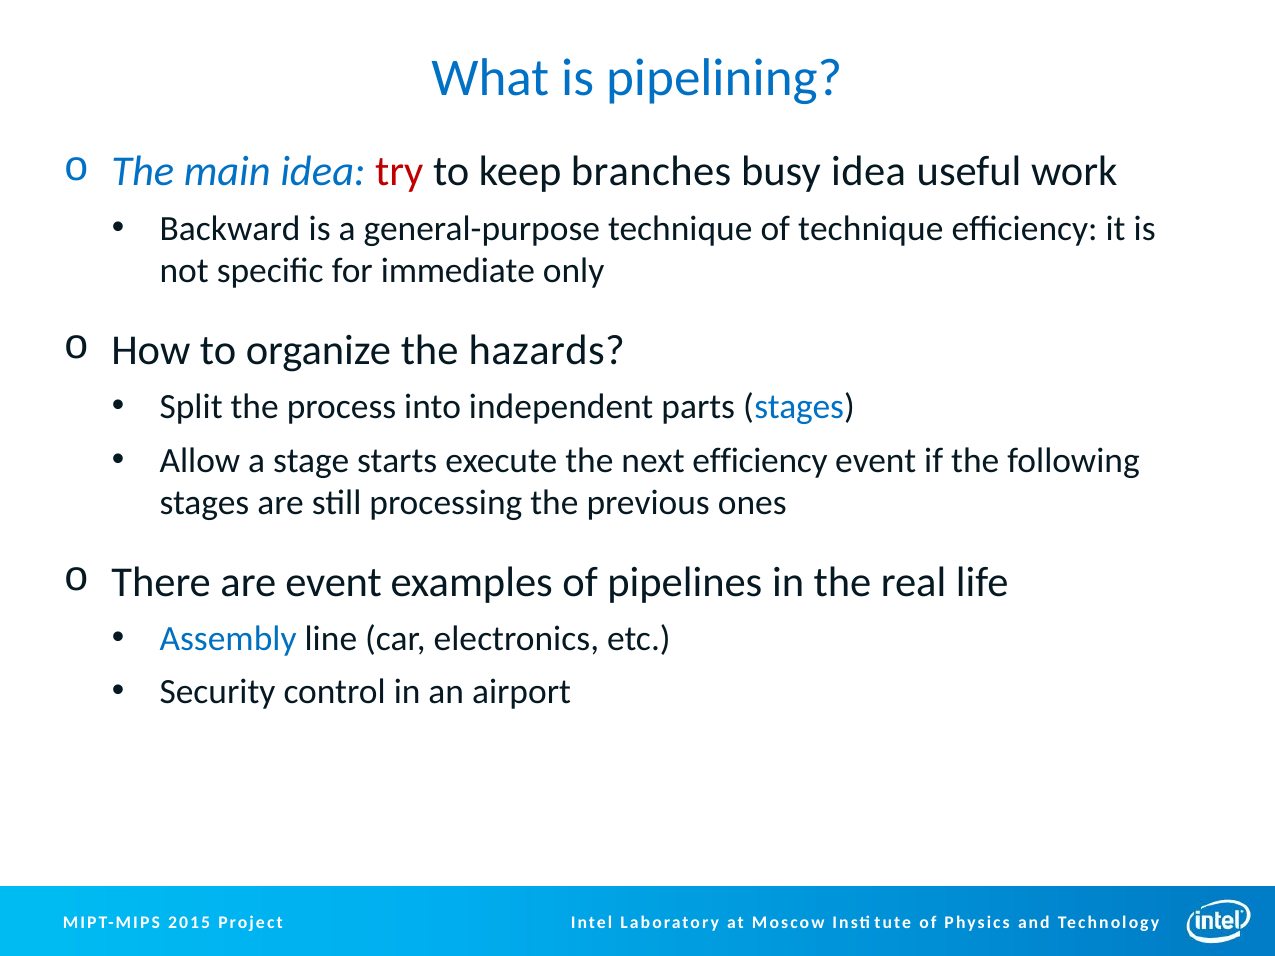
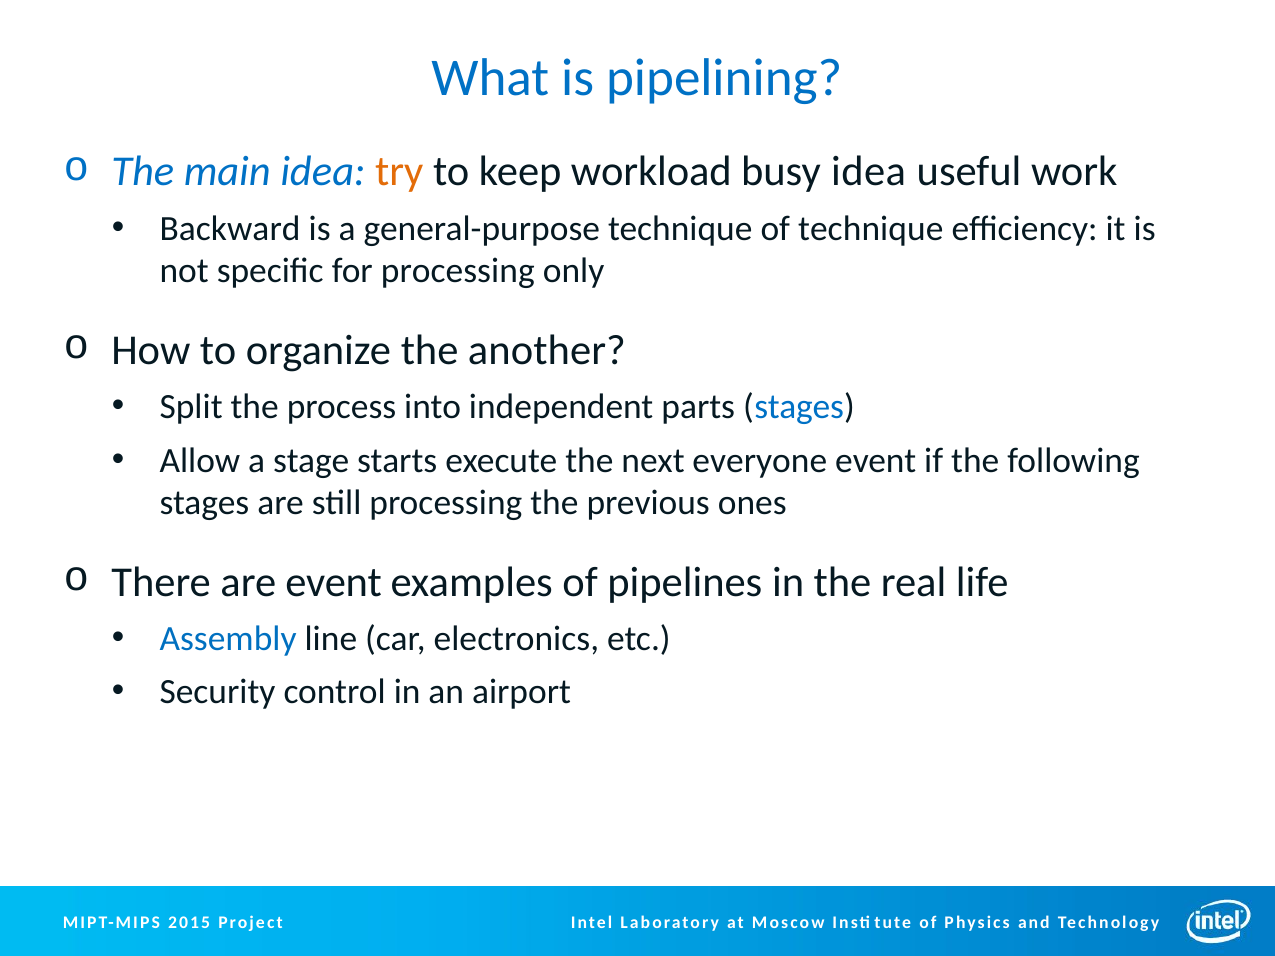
try colour: red -> orange
branches: branches -> workload
for immediate: immediate -> processing
hazards: hazards -> another
next efficiency: efficiency -> everyone
